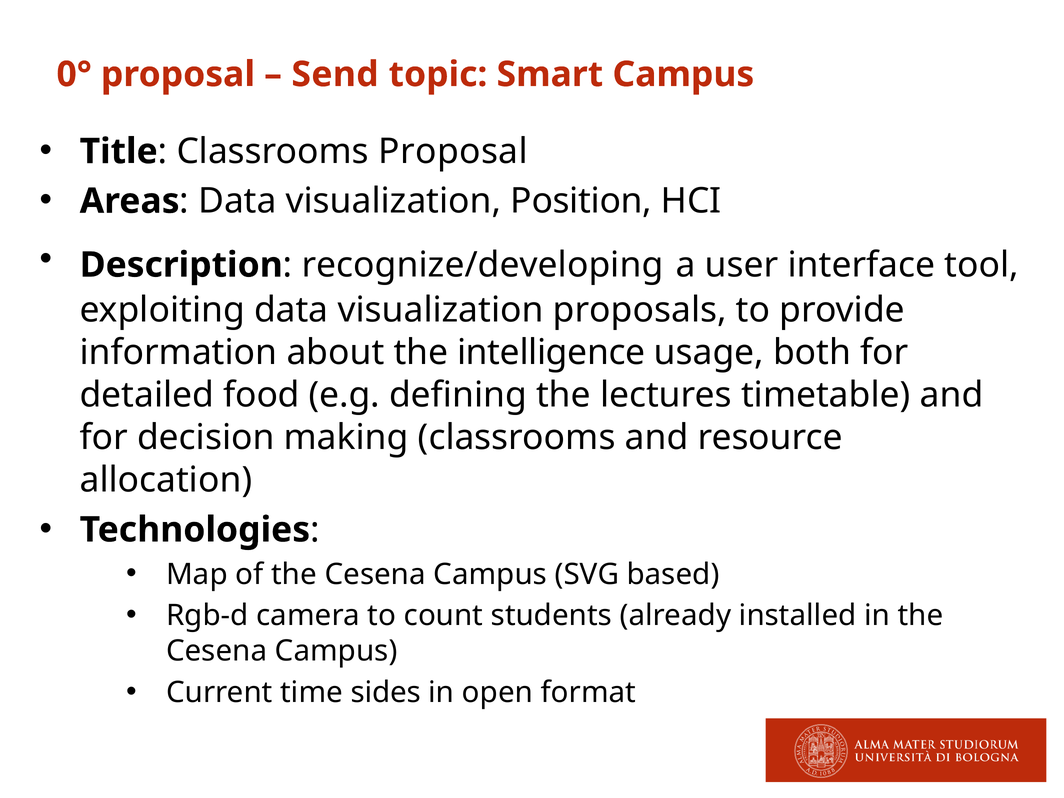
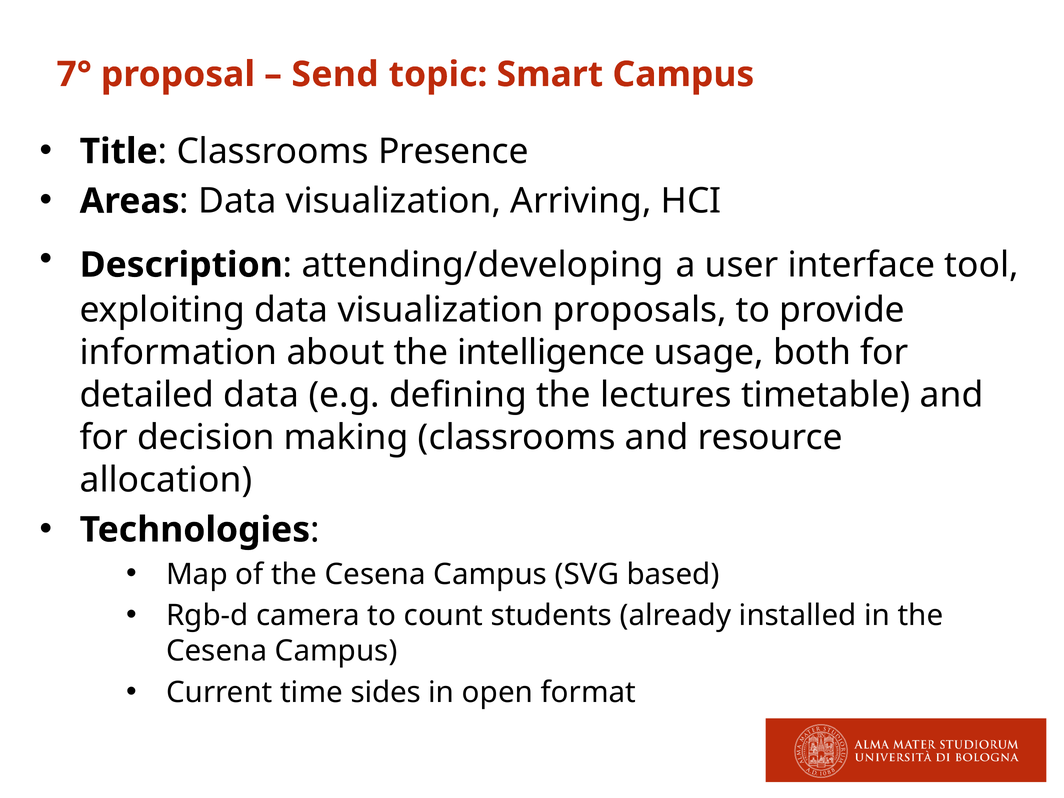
0°: 0° -> 7°
Classrooms Proposal: Proposal -> Presence
Position: Position -> Arriving
recognize/developing: recognize/developing -> attending/developing
detailed food: food -> data
